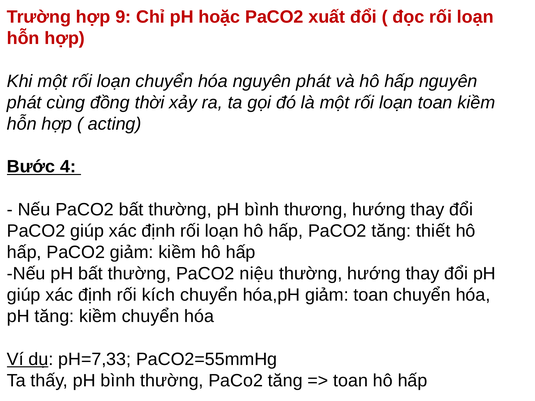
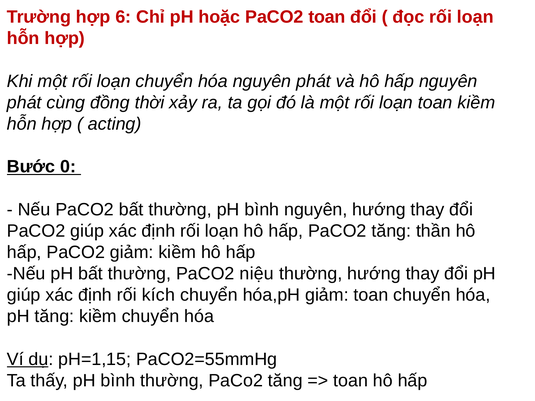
9: 9 -> 6
PaCO2 xuất: xuất -> toan
4: 4 -> 0
bình thương: thương -> nguyên
thiết: thiết -> thần
pH=7,33: pH=7,33 -> pH=1,15
